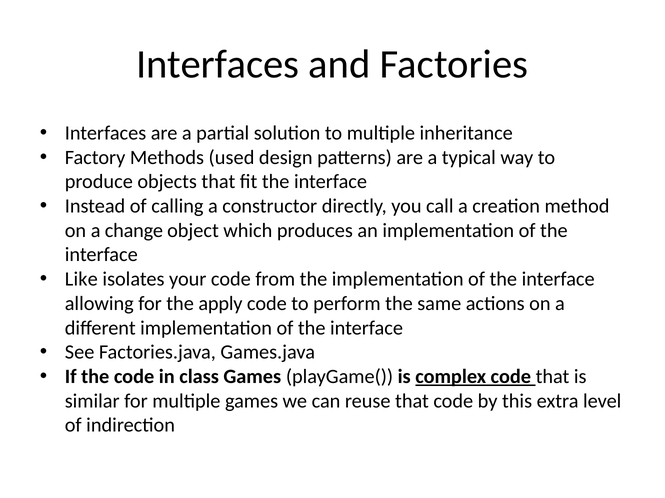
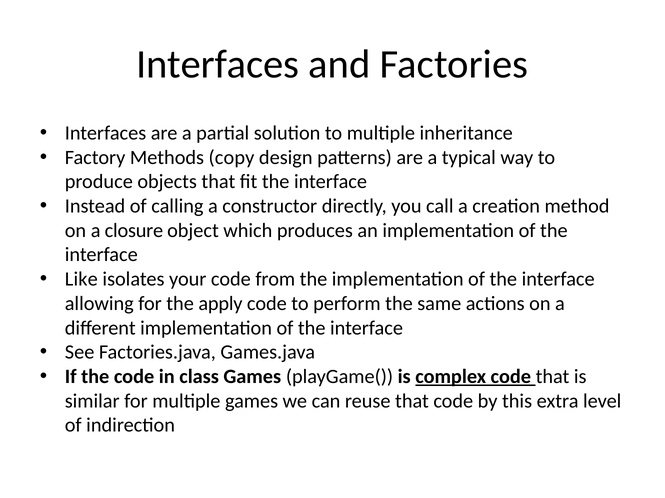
used: used -> copy
change: change -> closure
